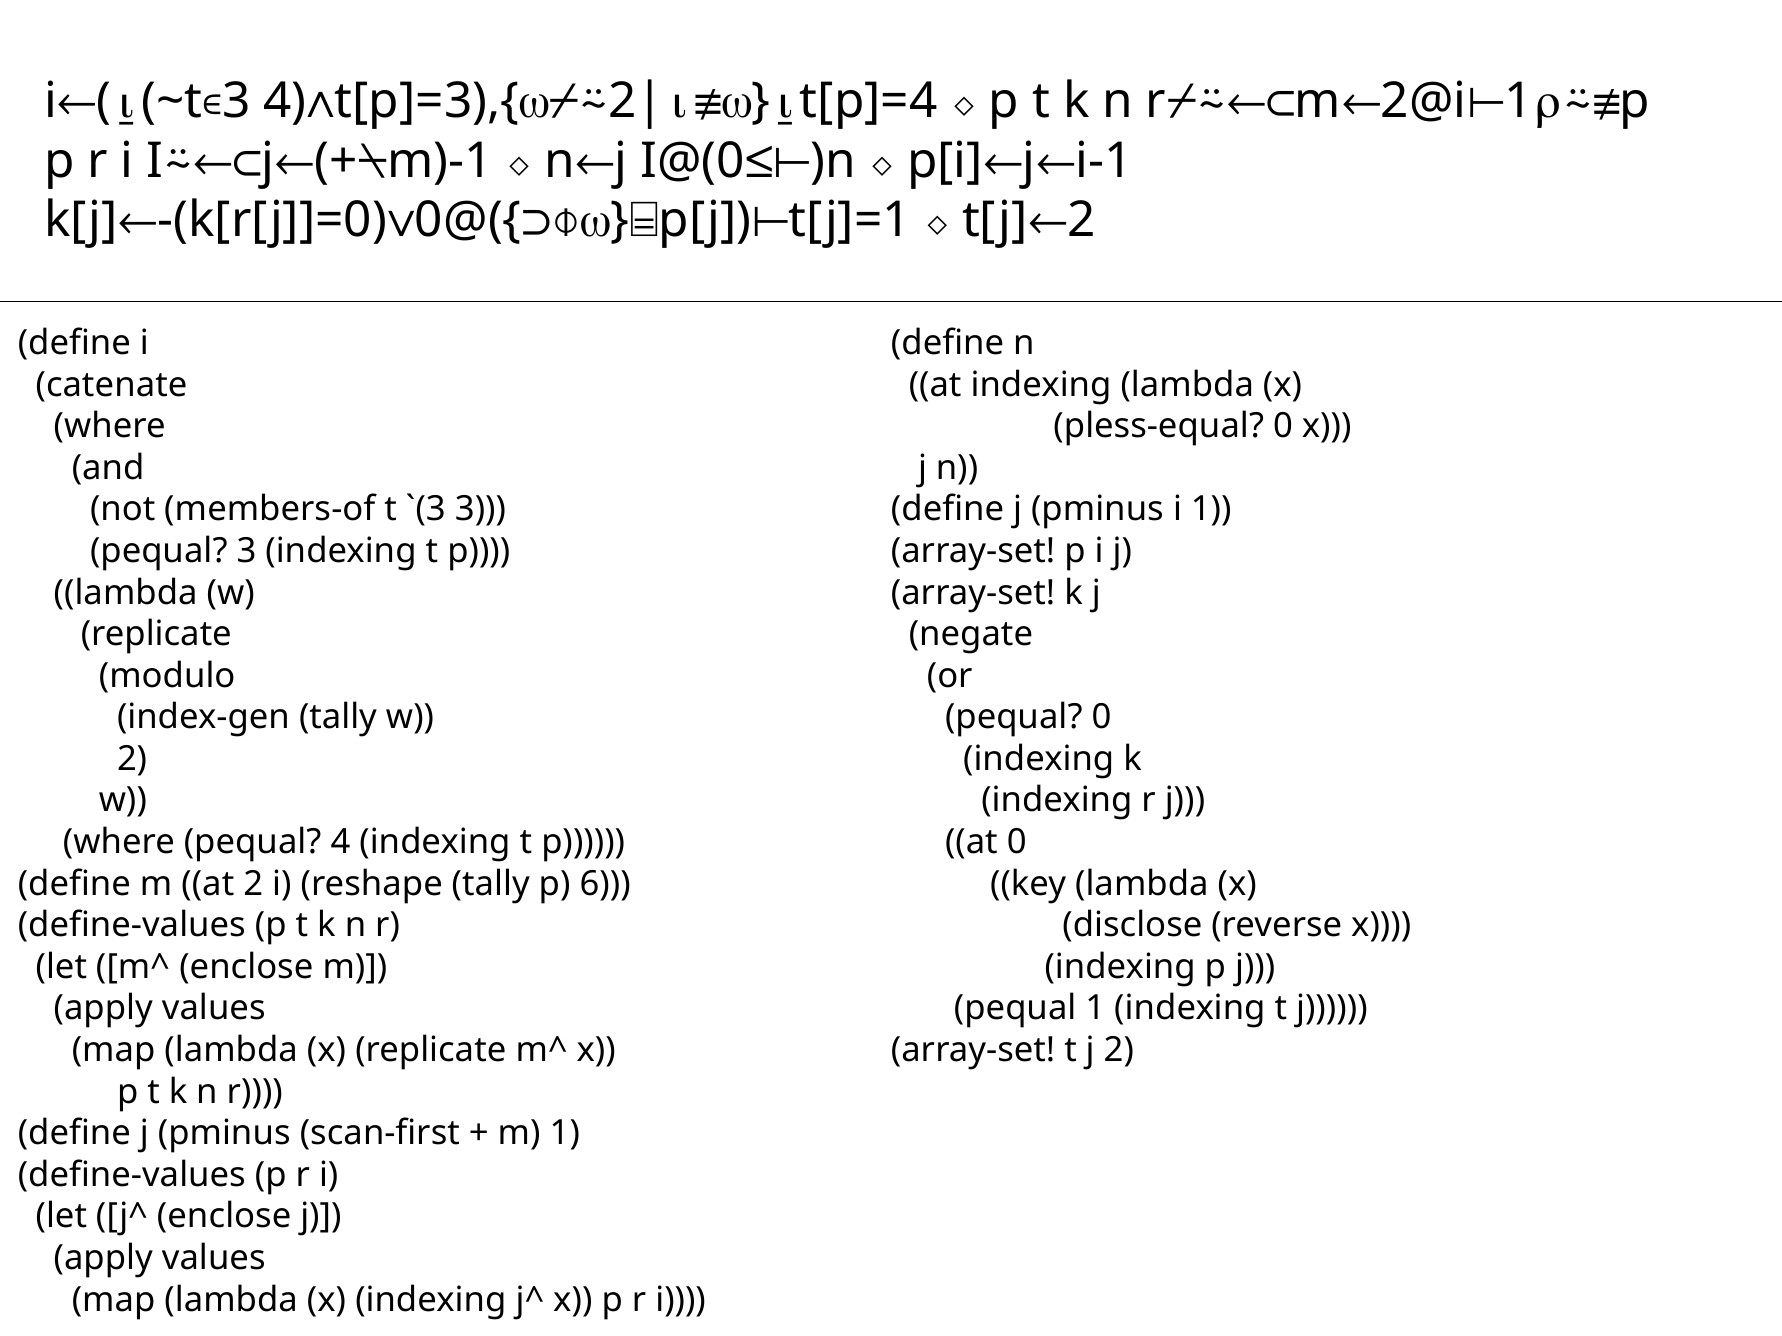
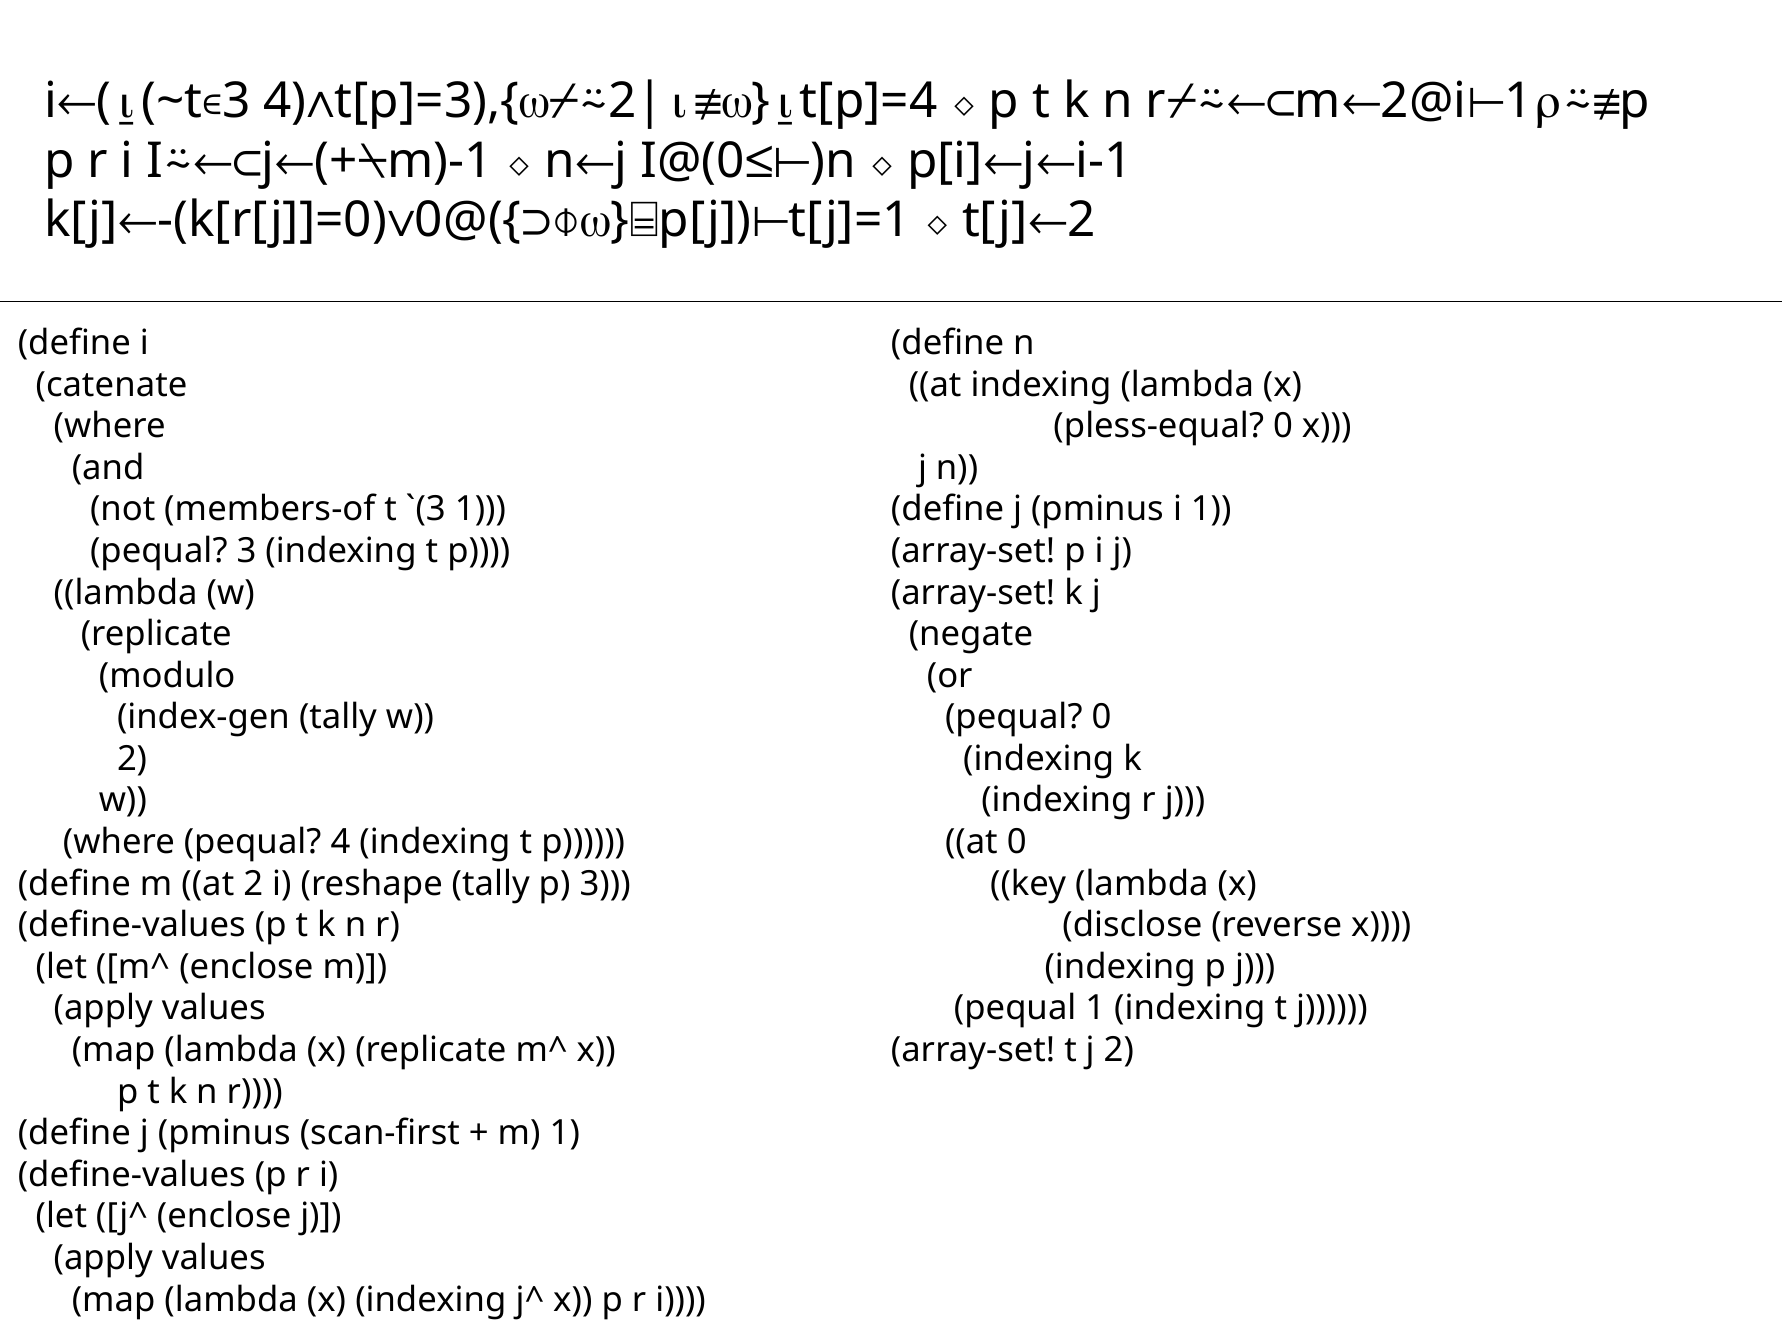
3 at (480, 510): 3 -> 1
p 6: 6 -> 3
